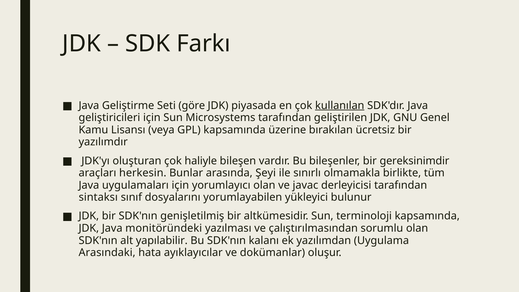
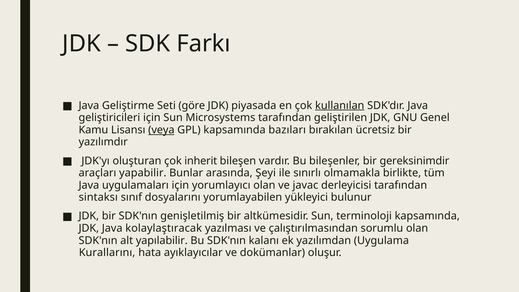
veya underline: none -> present
üzerine: üzerine -> bazıları
haliyle: haliyle -> inherit
herkesin: herkesin -> yapabilir
monitöründeki: monitöründeki -> kolaylaştıracak
Arasındaki: Arasındaki -> Kurallarını
